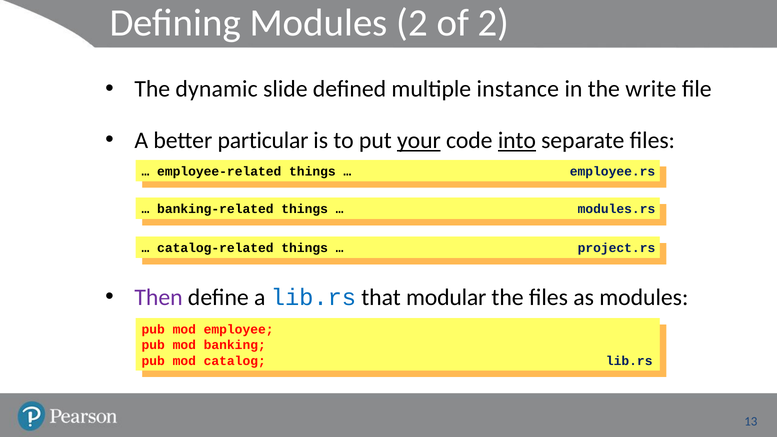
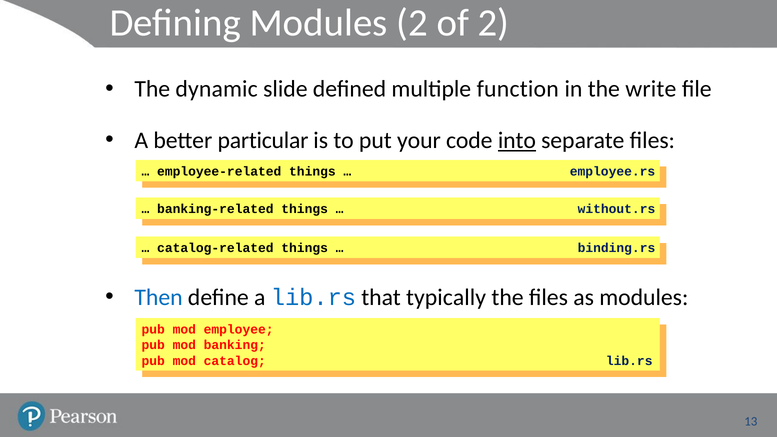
instance: instance -> function
your underline: present -> none
modules.rs: modules.rs -> without.rs
project.rs: project.rs -> binding.rs
Then colour: purple -> blue
modular: modular -> typically
